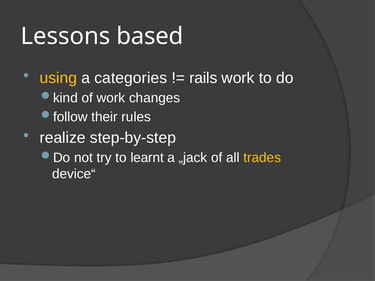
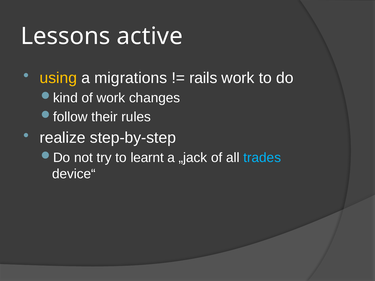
based: based -> active
categories: categories -> migrations
trades colour: yellow -> light blue
